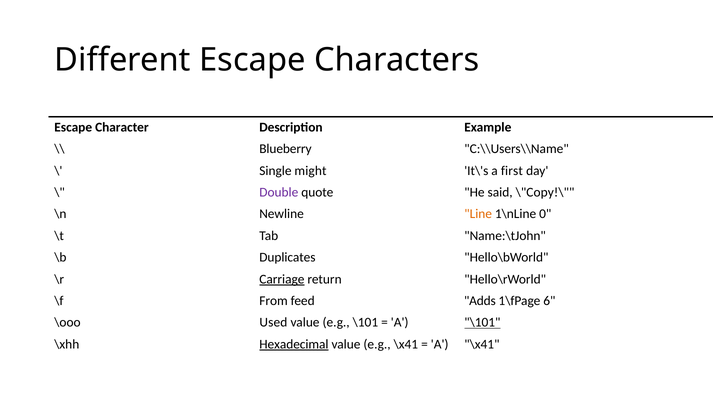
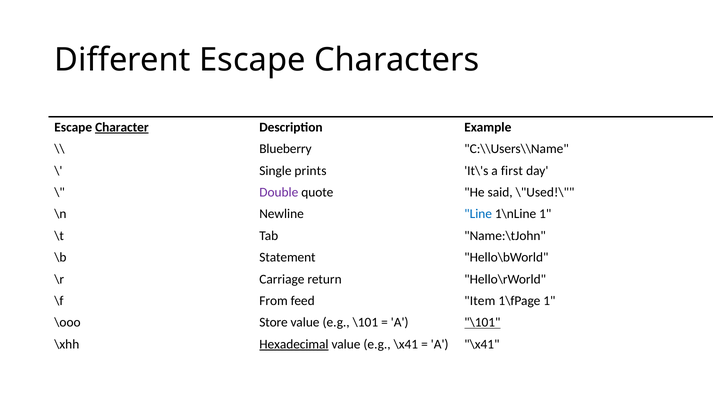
Character underline: none -> present
might: might -> prints
\"Copy!\: \"Copy!\ -> \"Used!\
Line colour: orange -> blue
1\nLine 0: 0 -> 1
Duplicates: Duplicates -> Statement
Carriage underline: present -> none
Adds: Adds -> Item
1\fPage 6: 6 -> 1
Used: Used -> Store
